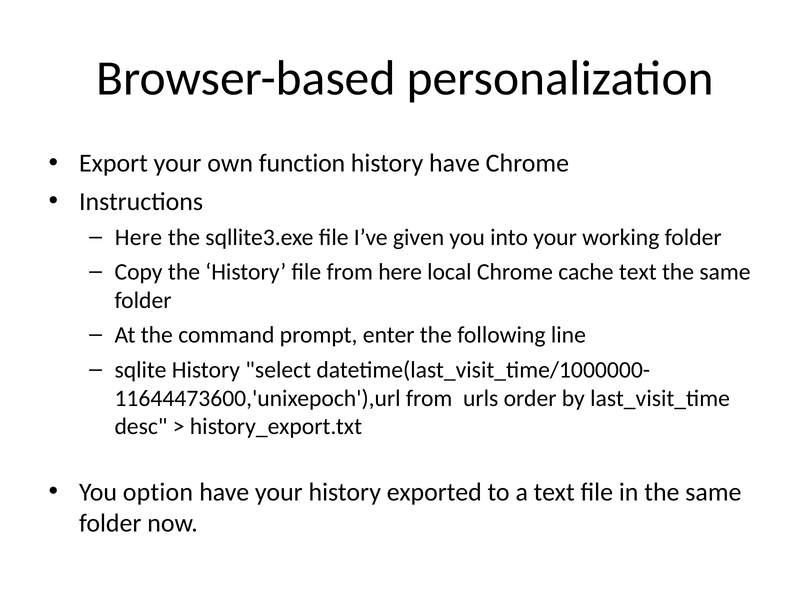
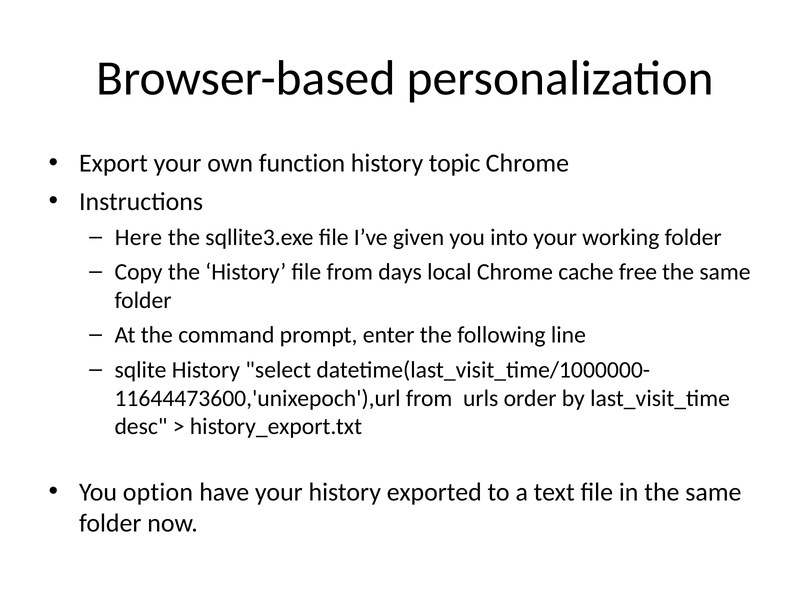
history have: have -> topic
from here: here -> days
cache text: text -> free
